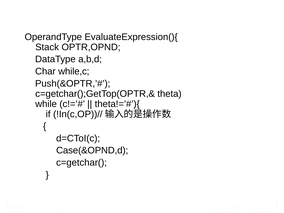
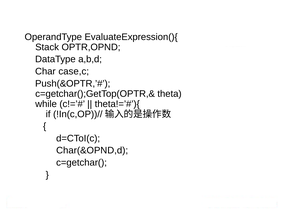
while,c: while,c -> case,c
Case(&OPND,d: Case(&OPND,d -> Char(&OPND,d
